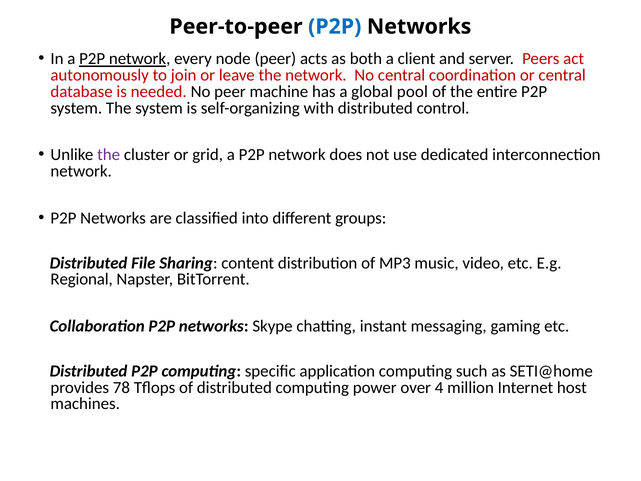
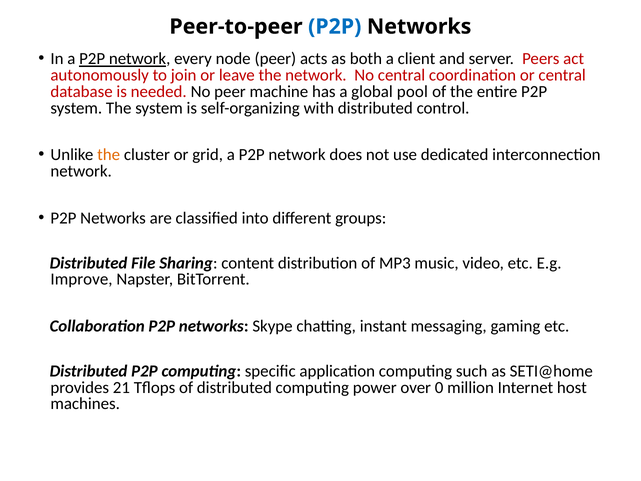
the at (109, 155) colour: purple -> orange
Regional: Regional -> Improve
78: 78 -> 21
4: 4 -> 0
